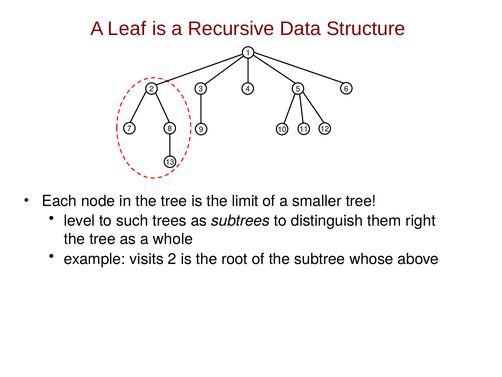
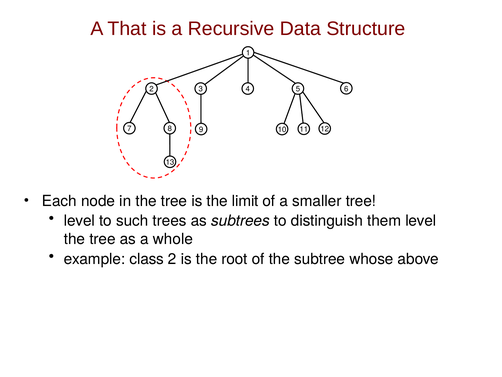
Leaf: Leaf -> That
them right: right -> level
visits: visits -> class
